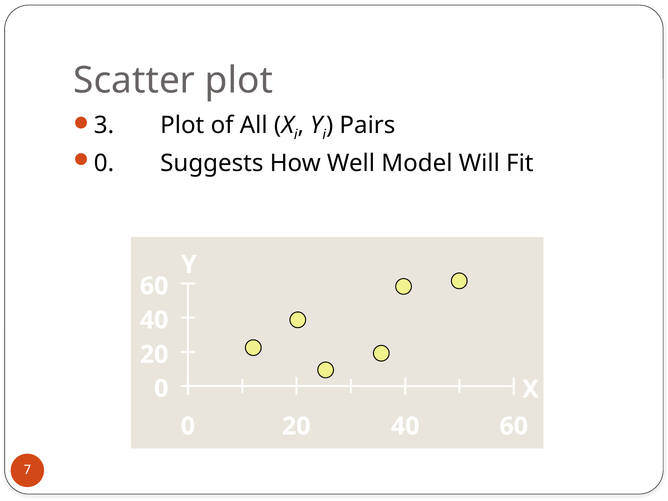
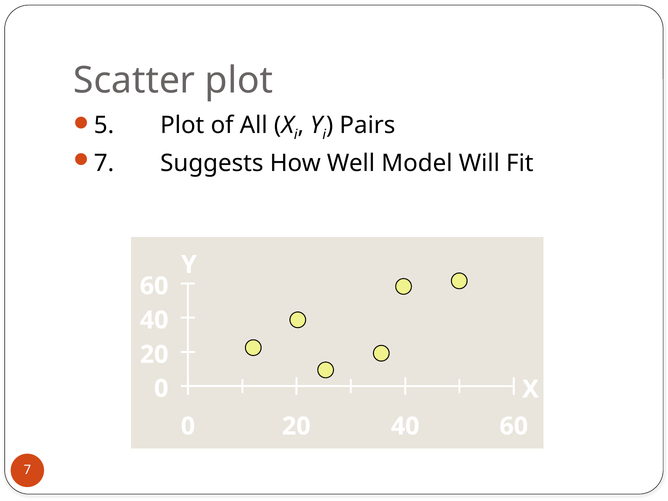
3: 3 -> 5
0 at (104, 163): 0 -> 7
